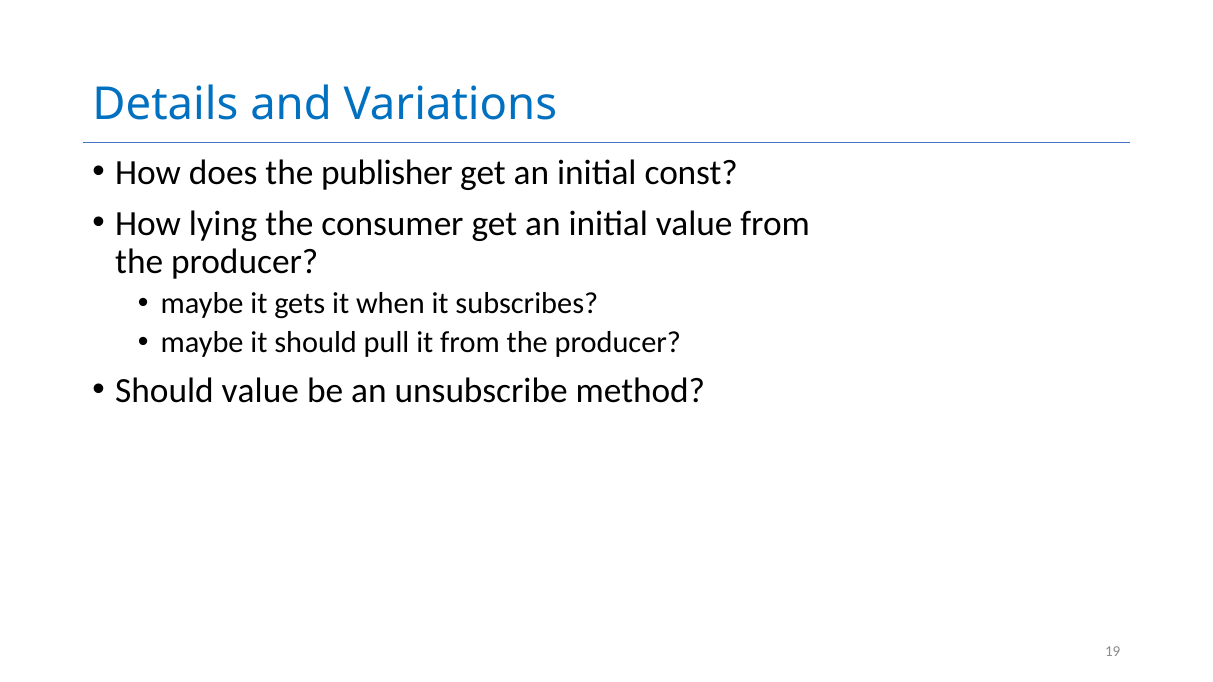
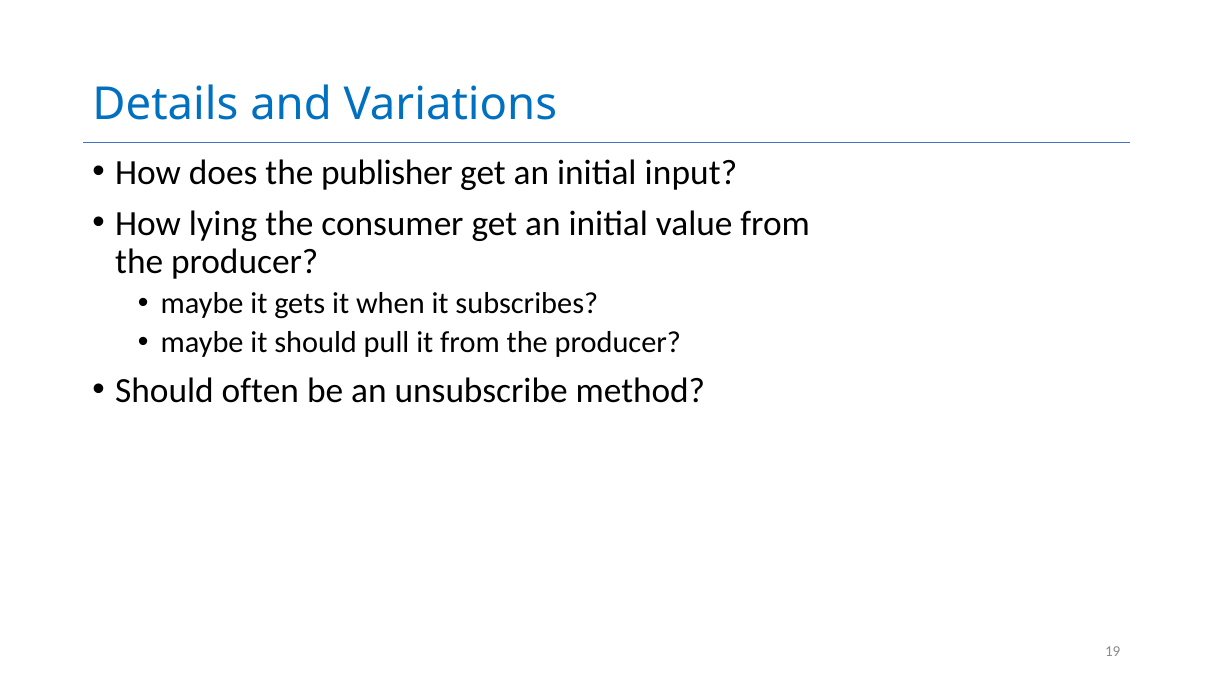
const: const -> input
Should value: value -> often
